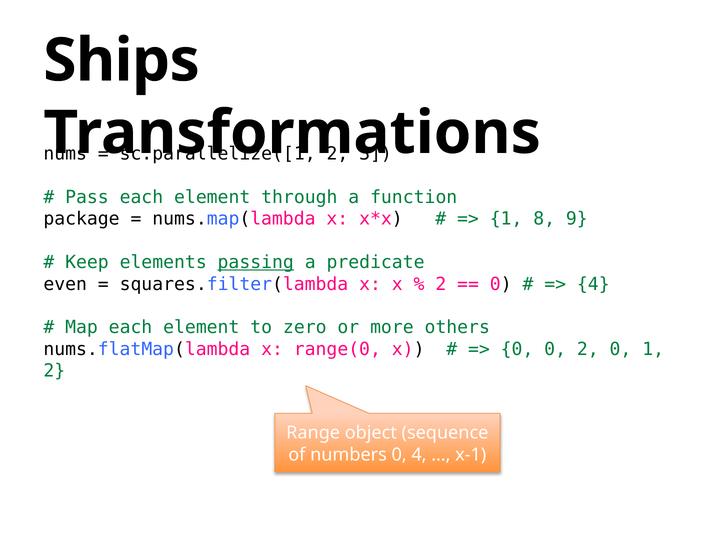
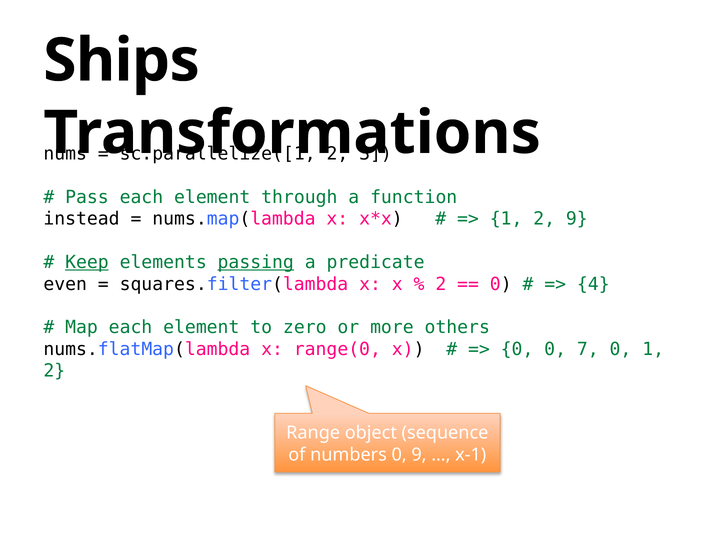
package: package -> instead
8 at (544, 219): 8 -> 2
Keep underline: none -> present
0 2: 2 -> 7
0 4: 4 -> 9
